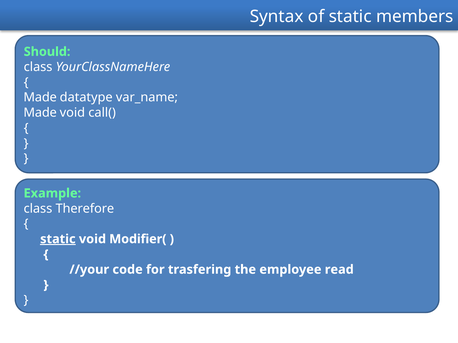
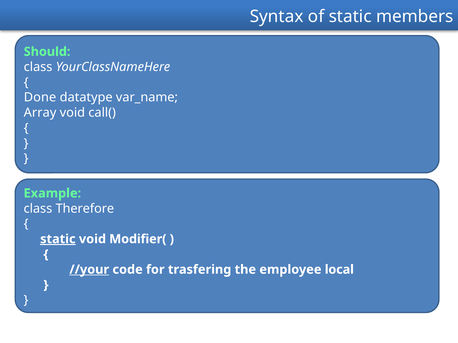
Made at (40, 98): Made -> Done
Made at (40, 113): Made -> Array
//your underline: none -> present
read: read -> local
